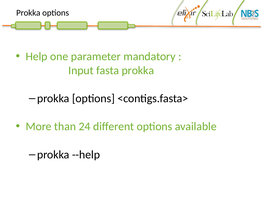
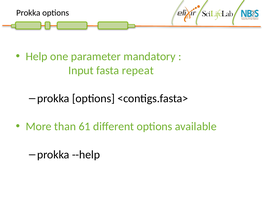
fasta prokka: prokka -> repeat
24: 24 -> 61
